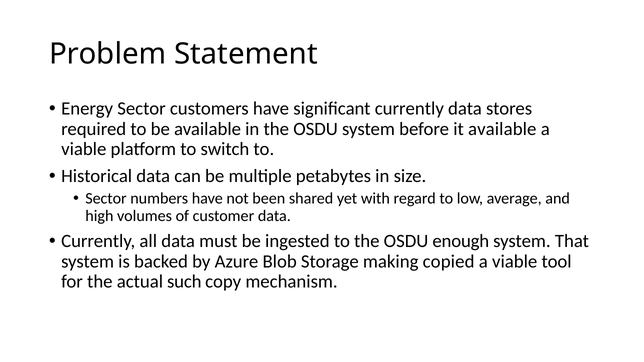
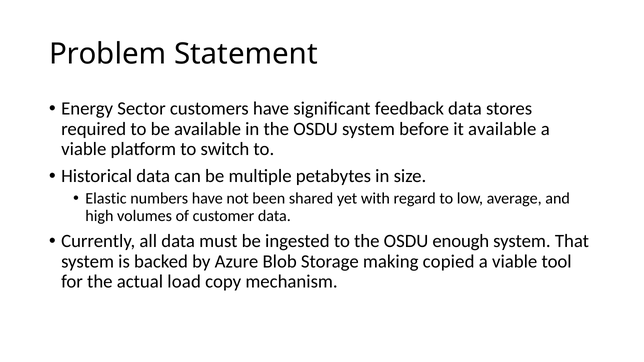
significant currently: currently -> feedback
Sector at (106, 199): Sector -> Elastic
such: such -> load
